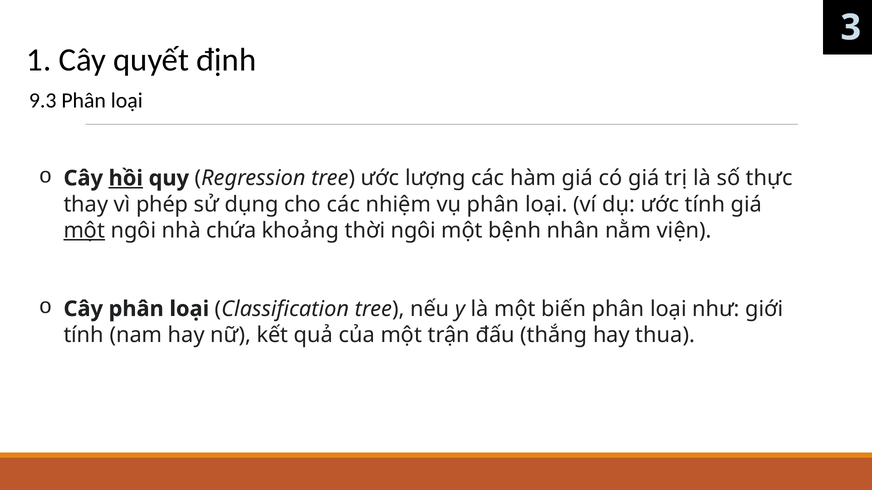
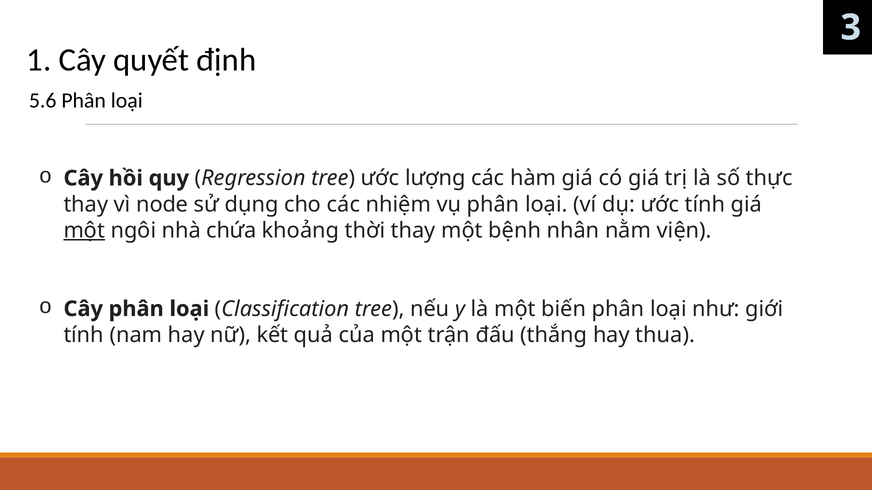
9.3: 9.3 -> 5.6
hồi underline: present -> none
phép: phép -> node
thời ngôi: ngôi -> thay
